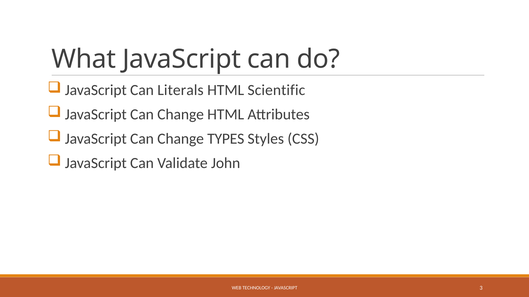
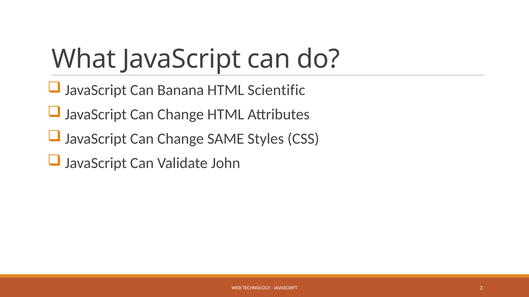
Literals: Literals -> Banana
TYPES: TYPES -> SAME
